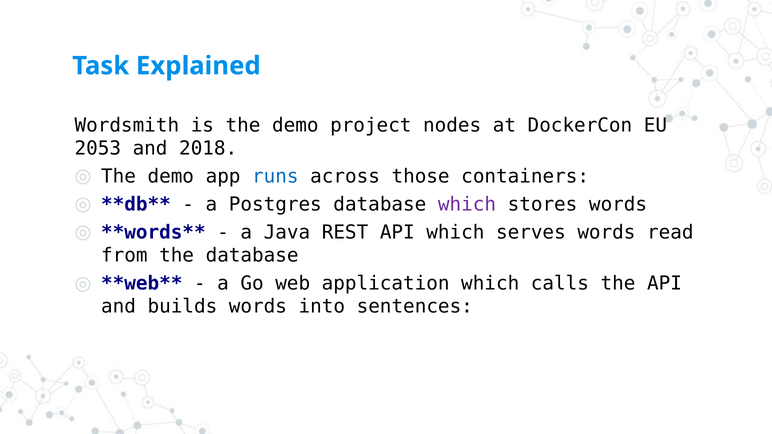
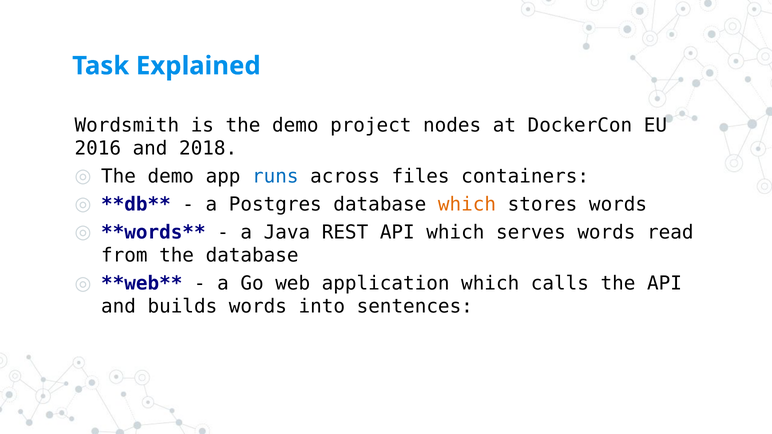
2053: 2053 -> 2016
those: those -> files
which at (467, 204) colour: purple -> orange
